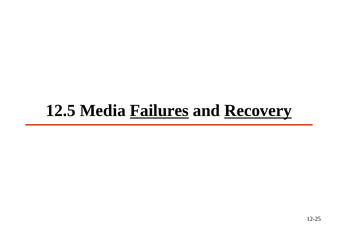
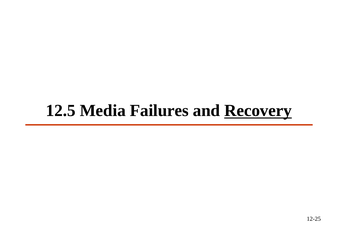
Failures underline: present -> none
